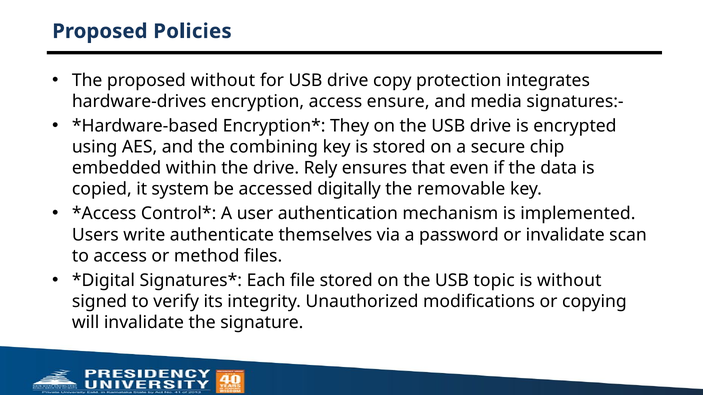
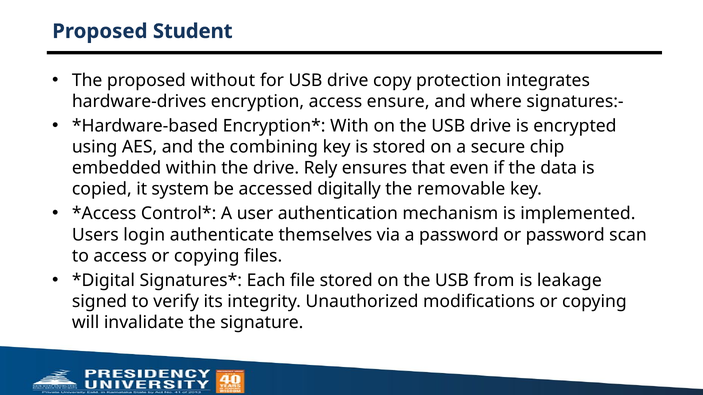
Policies: Policies -> Student
media: media -> where
They: They -> With
write: write -> login
or invalidate: invalidate -> password
access or method: method -> copying
topic: topic -> from
is without: without -> leakage
